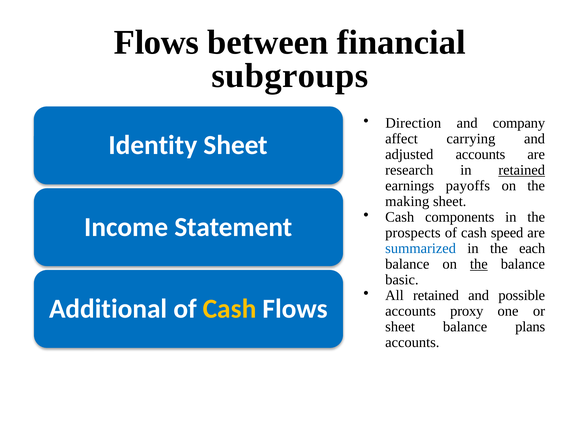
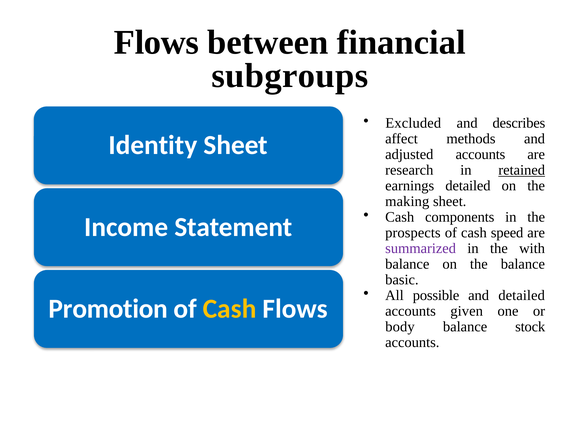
Direction: Direction -> Excluded
company: company -> describes
carrying: carrying -> methods
earnings payoffs: payoffs -> detailed
summarized colour: blue -> purple
each: each -> with
the at (479, 264) underline: present -> none
All retained: retained -> possible
and possible: possible -> detailed
Additional: Additional -> Promotion
proxy: proxy -> given
sheet at (400, 327): sheet -> body
plans: plans -> stock
